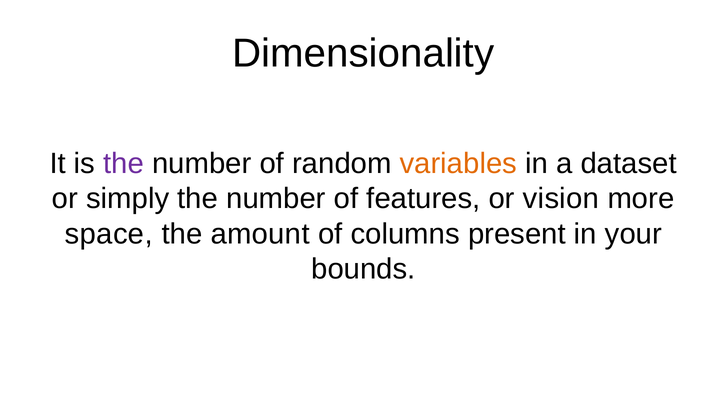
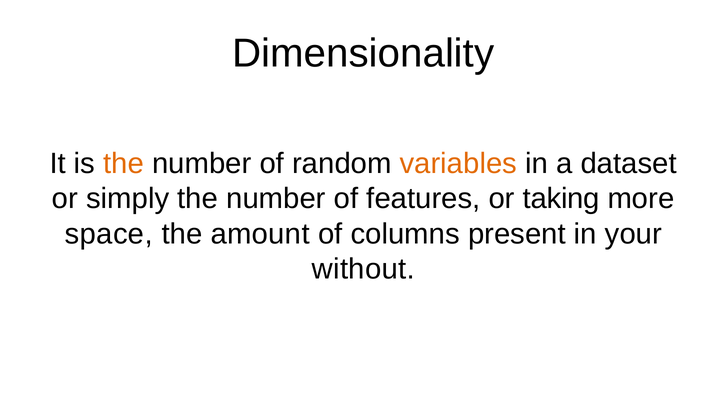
the at (124, 163) colour: purple -> orange
vision: vision -> taking
bounds: bounds -> without
